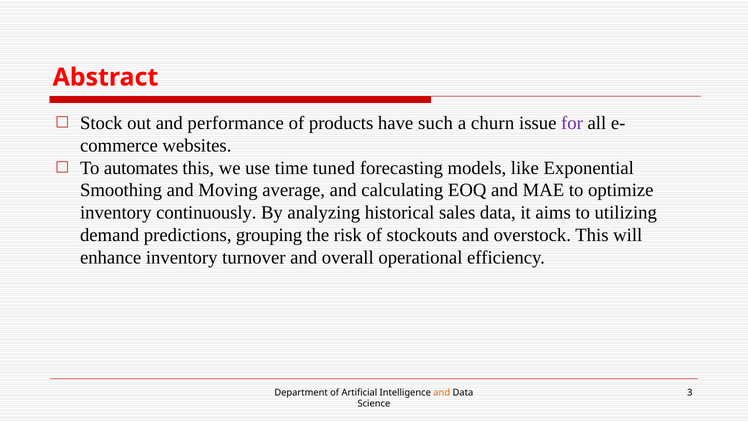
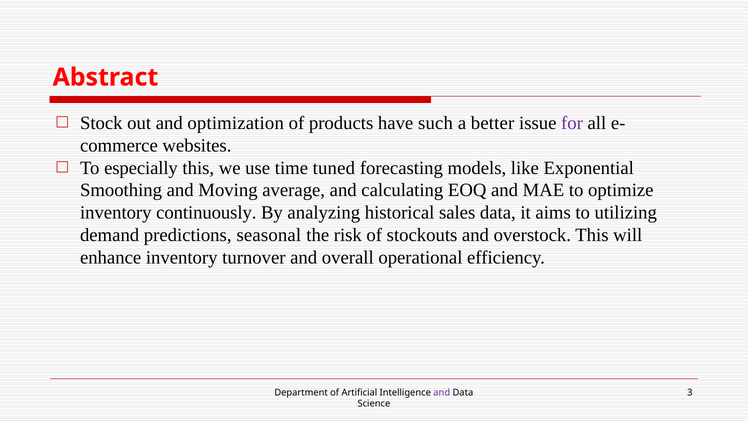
performance: performance -> optimization
churn: churn -> better
automates: automates -> especially
grouping: grouping -> seasonal
and at (442, 392) colour: orange -> purple
